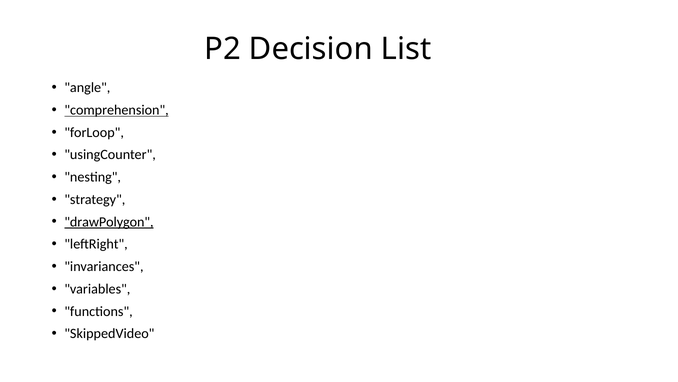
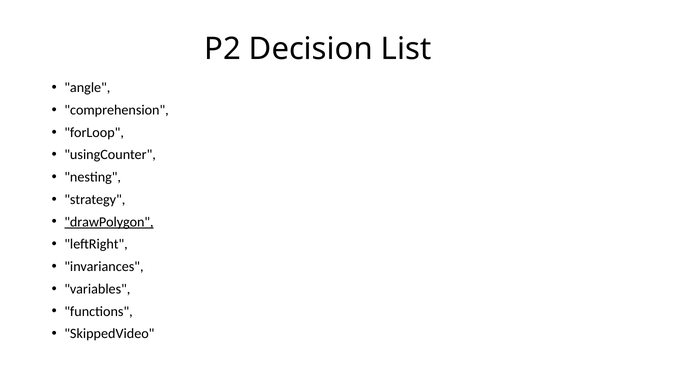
comprehension underline: present -> none
